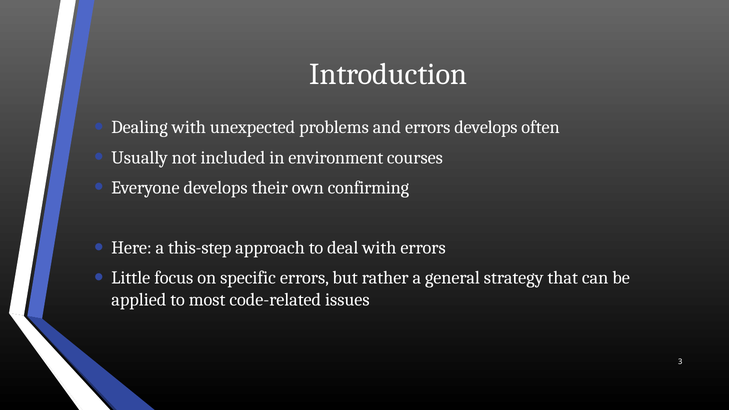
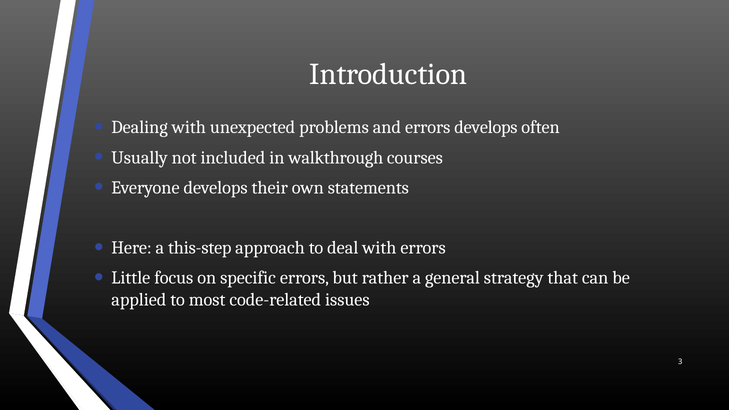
environment: environment -> walkthrough
confirming: confirming -> statements
